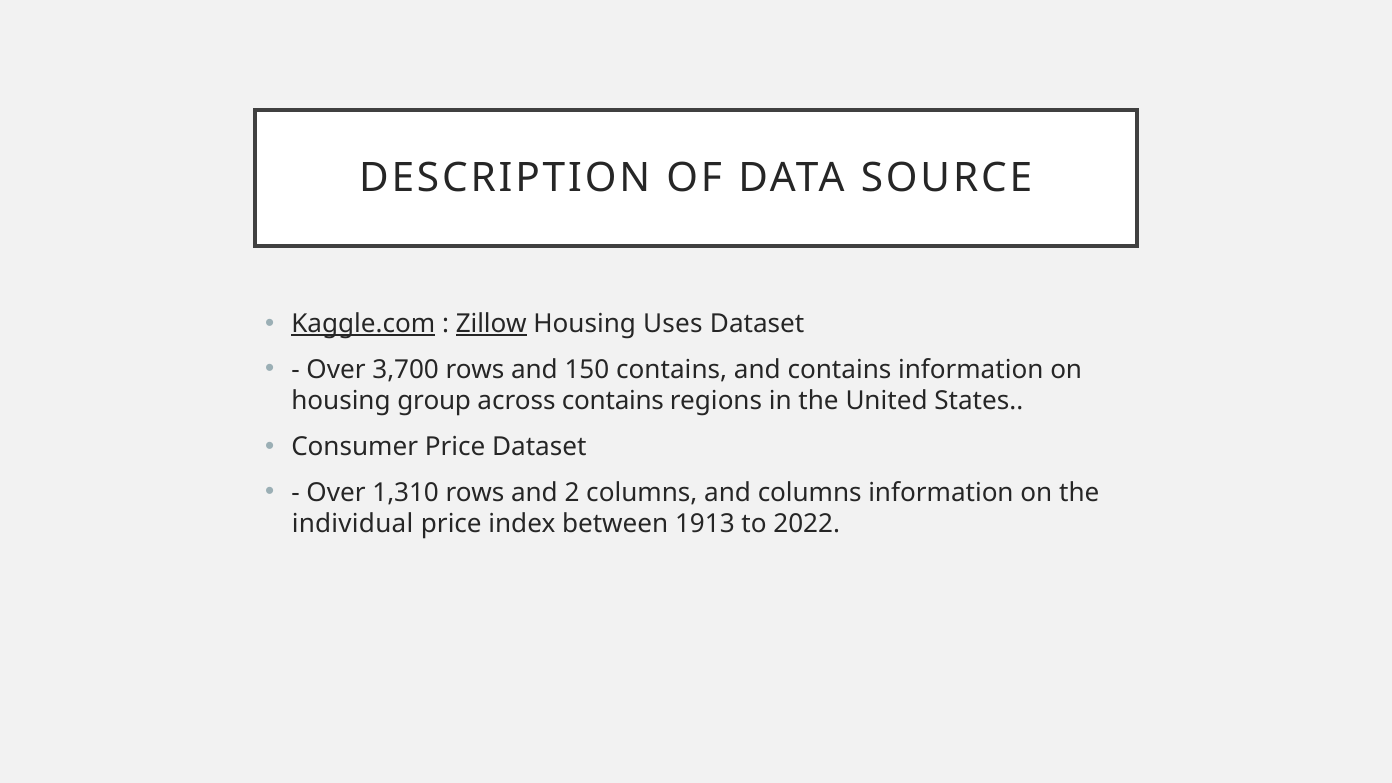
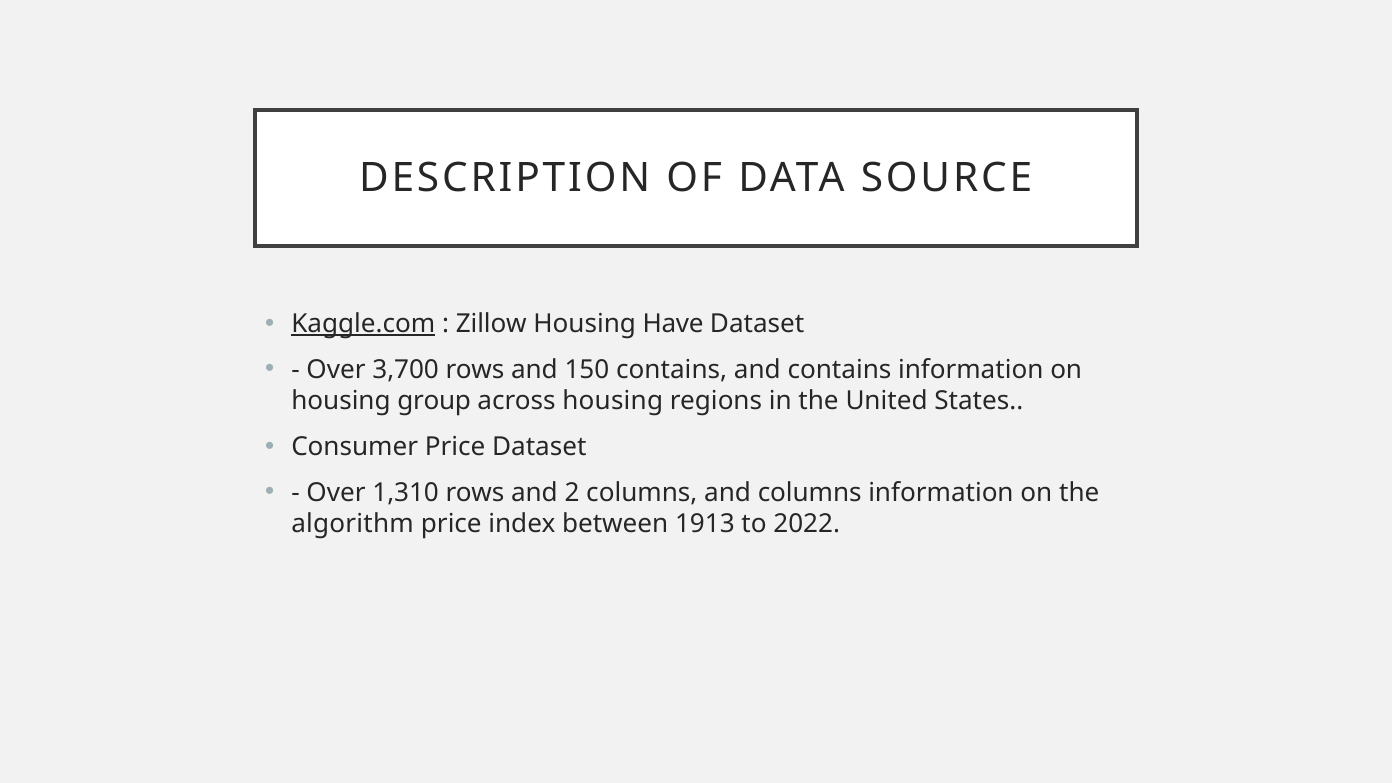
Zillow underline: present -> none
Uses: Uses -> Have
across contains: contains -> housing
individual: individual -> algorithm
